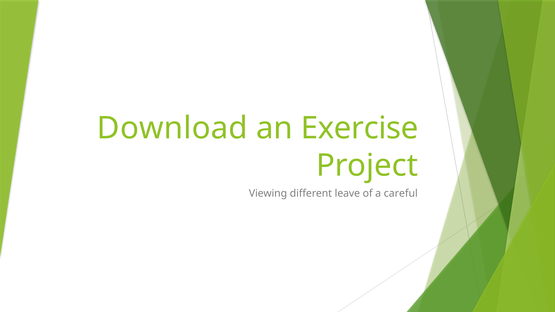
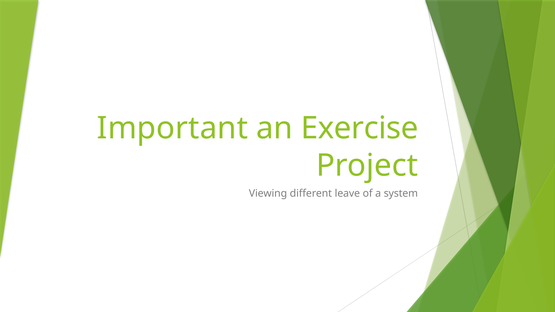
Download: Download -> Important
careful: careful -> system
